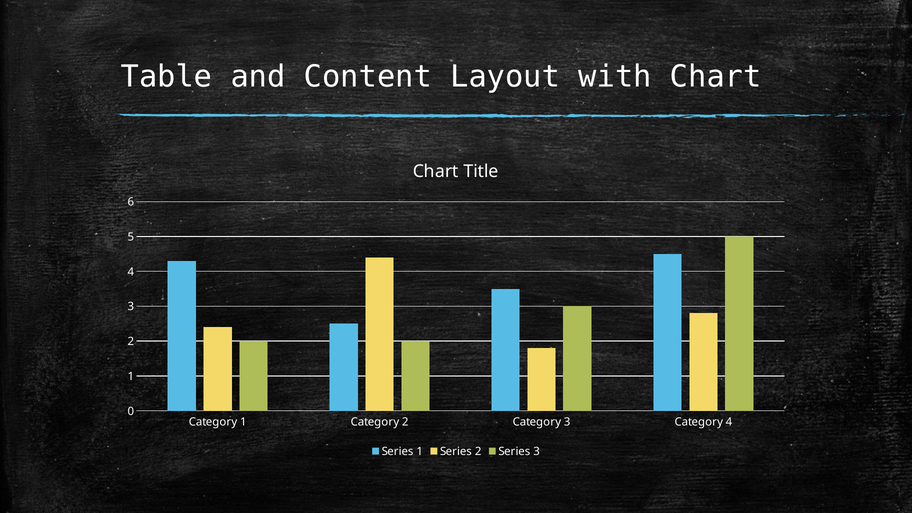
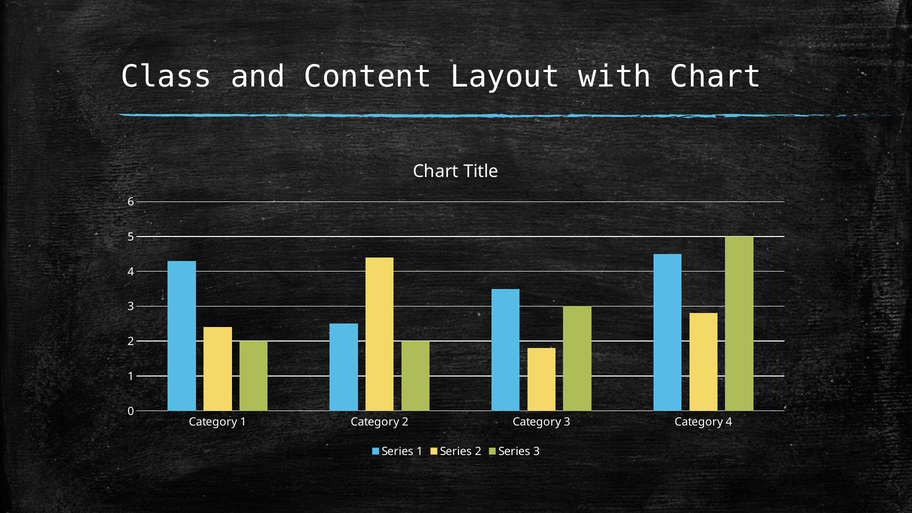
Table: Table -> Class
